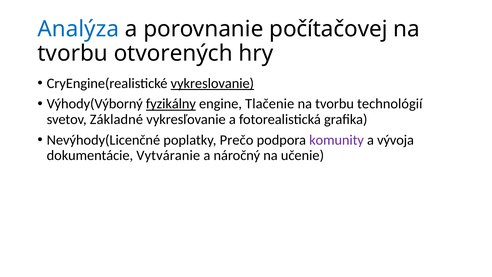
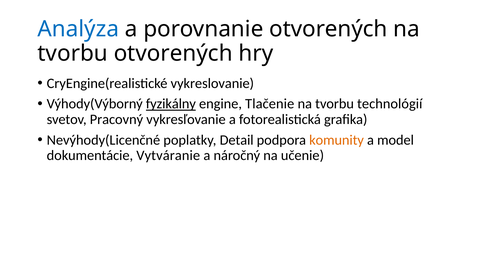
porovnanie počítačovej: počítačovej -> otvorených
vykreslovanie underline: present -> none
Základné: Základné -> Pracovný
Prečo: Prečo -> Detail
komunity colour: purple -> orange
vývoja: vývoja -> model
